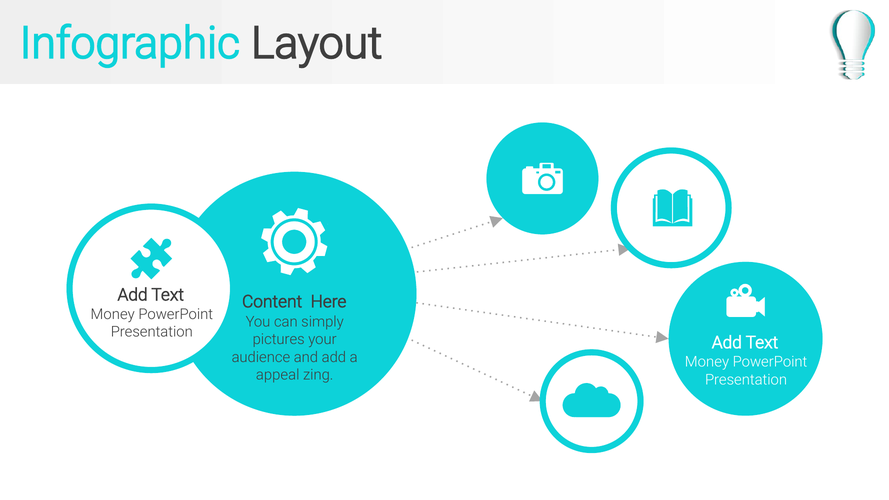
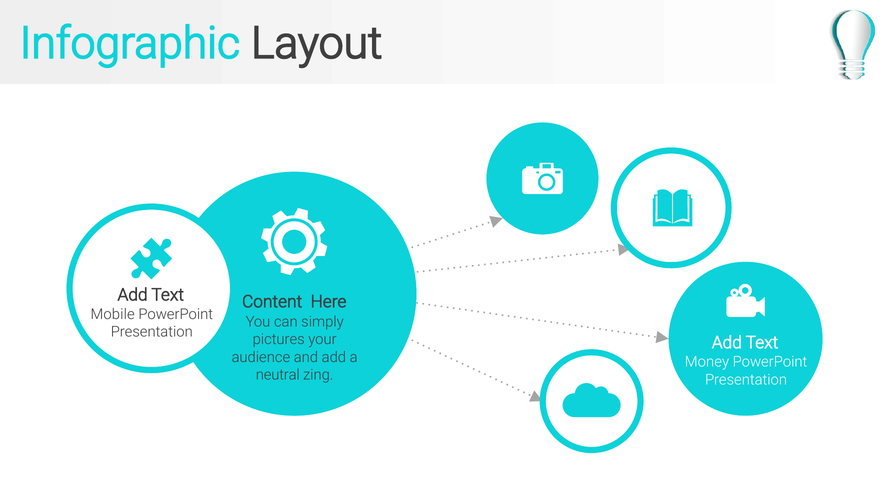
Money at (113, 314): Money -> Mobile
appeal: appeal -> neutral
